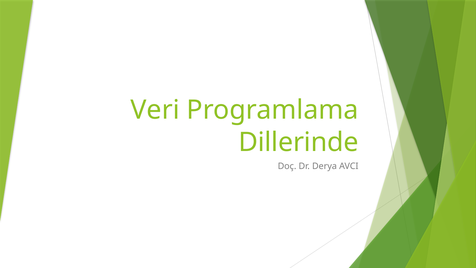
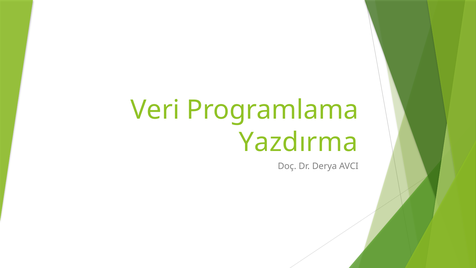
Dillerinde: Dillerinde -> Yazdırma
